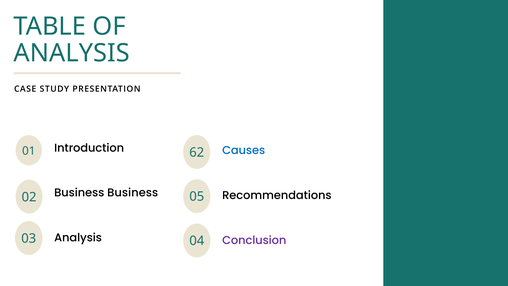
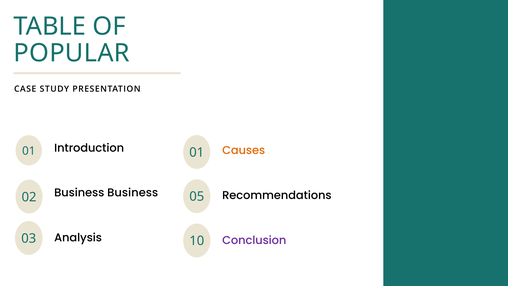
ANALYSIS at (72, 53): ANALYSIS -> POPULAR
Causes colour: blue -> orange
01 62: 62 -> 01
04: 04 -> 10
